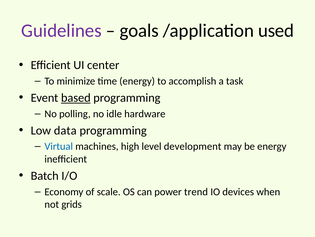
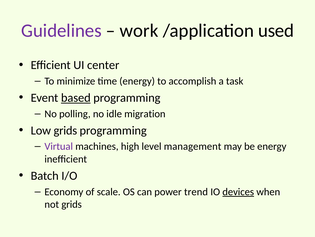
goals: goals -> work
hardware: hardware -> migration
Low data: data -> grids
Virtual colour: blue -> purple
development: development -> management
devices underline: none -> present
